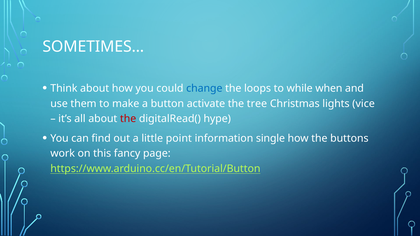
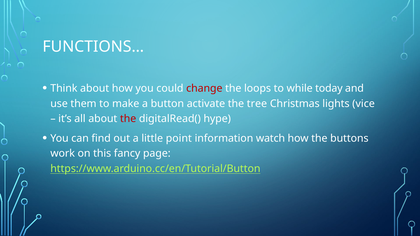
SOMETIMES…: SOMETIMES… -> FUNCTIONS…
change colour: blue -> red
when: when -> today
single: single -> watch
